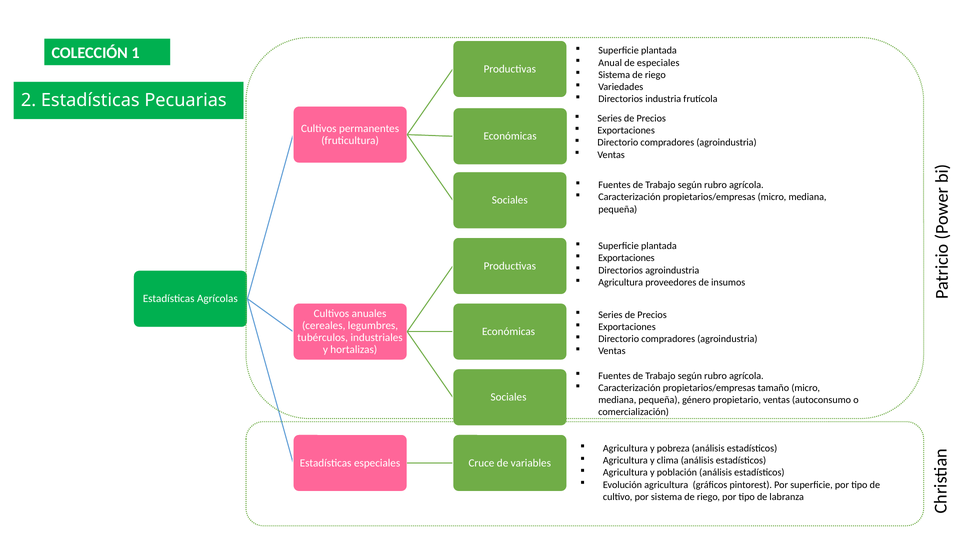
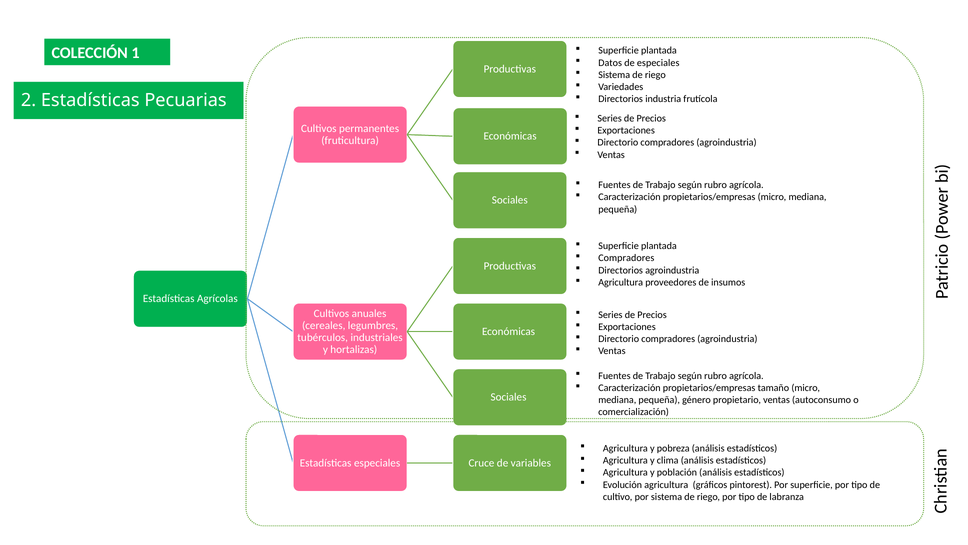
Anual: Anual -> Datos
Exportaciones at (626, 258): Exportaciones -> Compradores
